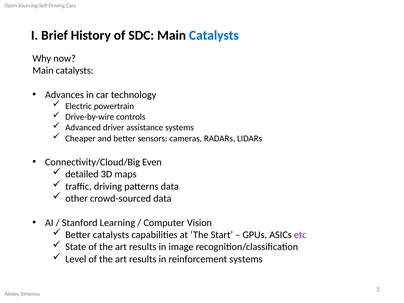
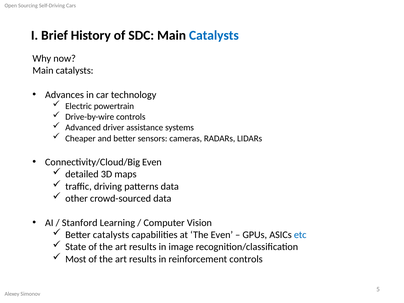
The Start: Start -> Even
etc colour: purple -> blue
Level: Level -> Most
reinforcement systems: systems -> controls
